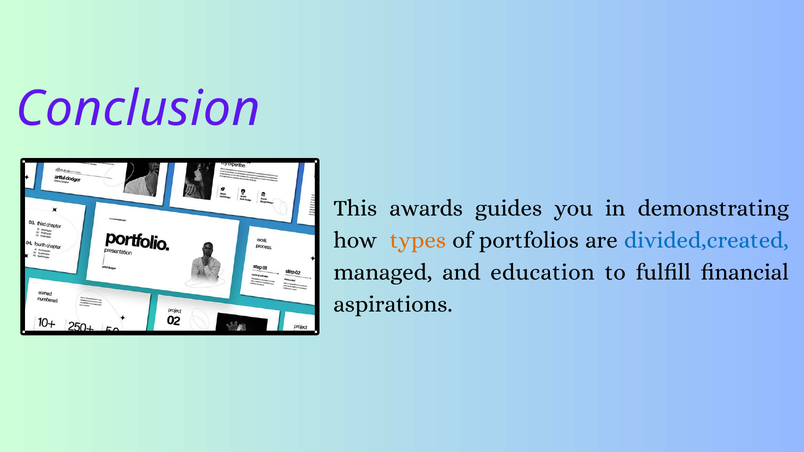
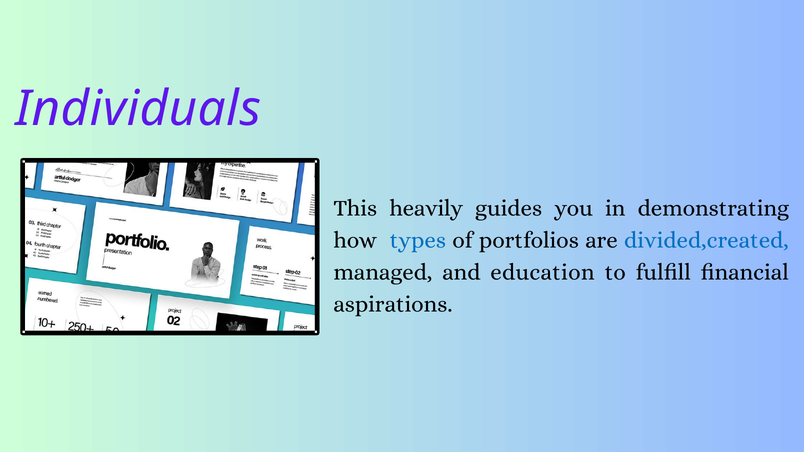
Conclusion: Conclusion -> Individuals
awards: awards -> heavily
types colour: orange -> blue
